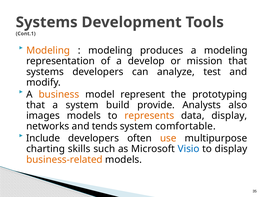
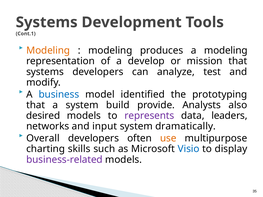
business colour: orange -> blue
represent: represent -> identified
images: images -> desired
represents colour: orange -> purple
data display: display -> leaders
tends: tends -> input
comfortable: comfortable -> dramatically
Include: Include -> Overall
business-related colour: orange -> purple
